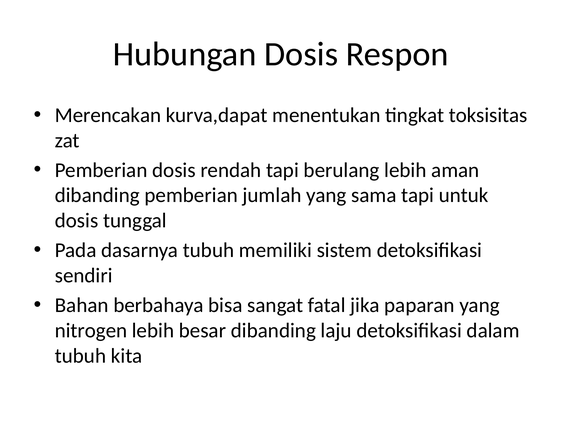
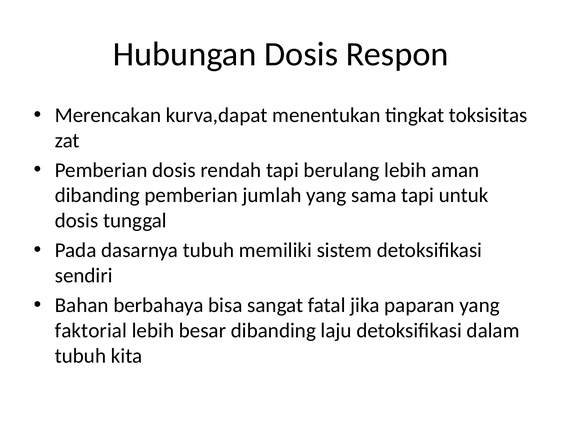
nitrogen: nitrogen -> faktorial
